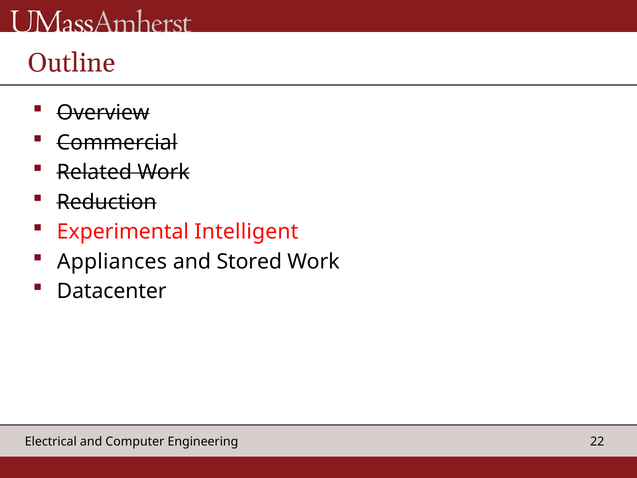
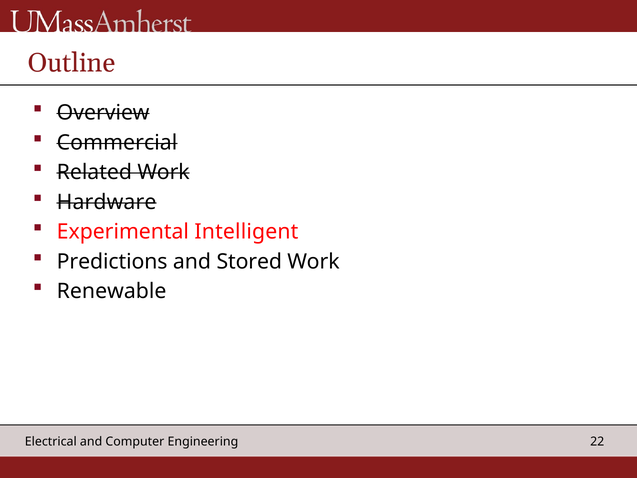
Reduction: Reduction -> Hardware
Appliances: Appliances -> Predictions
Datacenter: Datacenter -> Renewable
